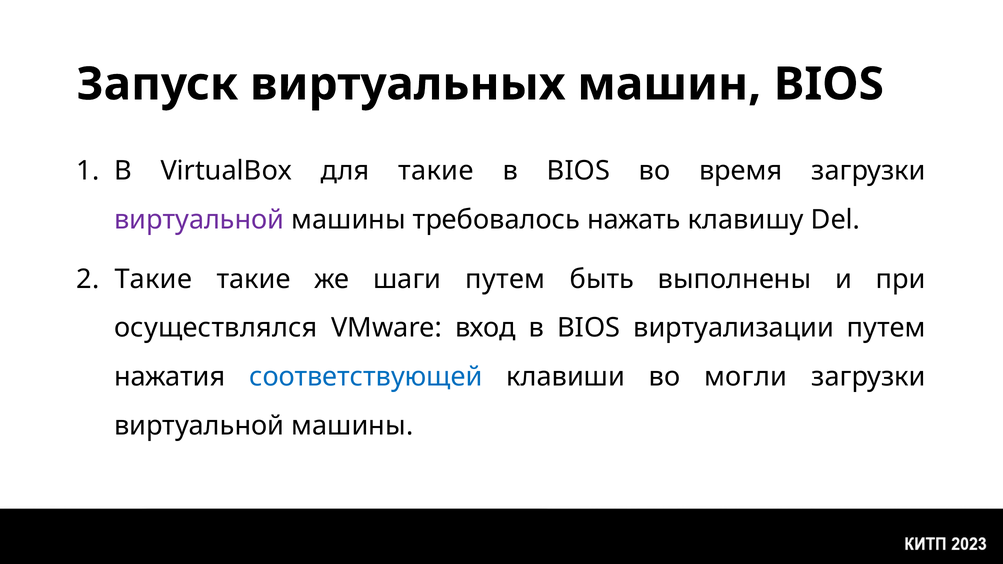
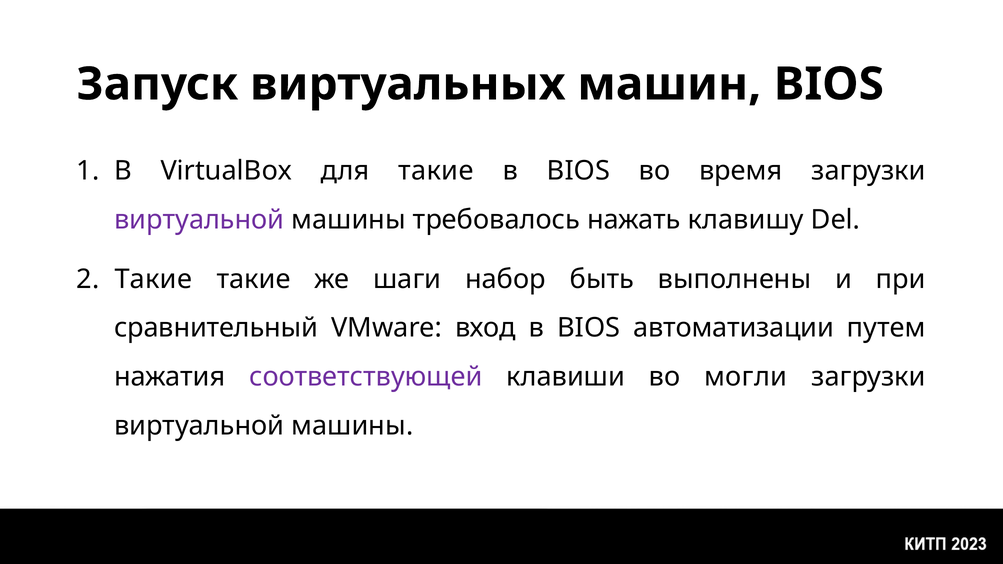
шаги путем: путем -> набор
осуществлялся: осуществлялся -> сравнительный
виртуализации: виртуализации -> автоматизации
соответствующей colour: blue -> purple
